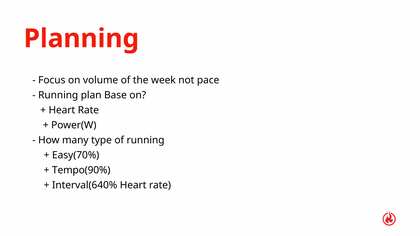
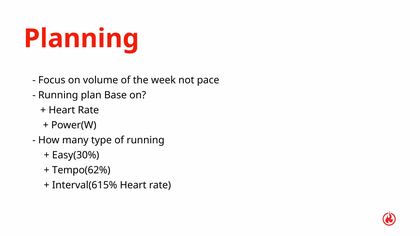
Easy(70%: Easy(70% -> Easy(30%
Tempo(90%: Tempo(90% -> Tempo(62%
Interval(640%: Interval(640% -> Interval(615%
